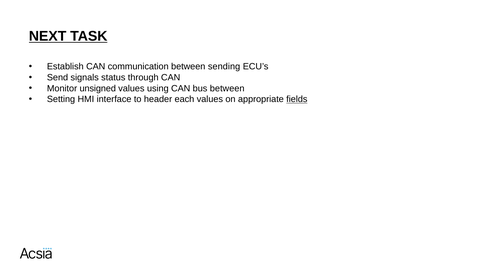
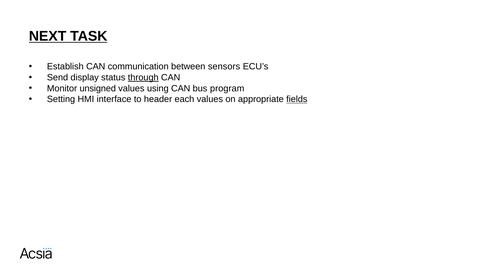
sending: sending -> sensors
signals: signals -> display
through underline: none -> present
bus between: between -> program
